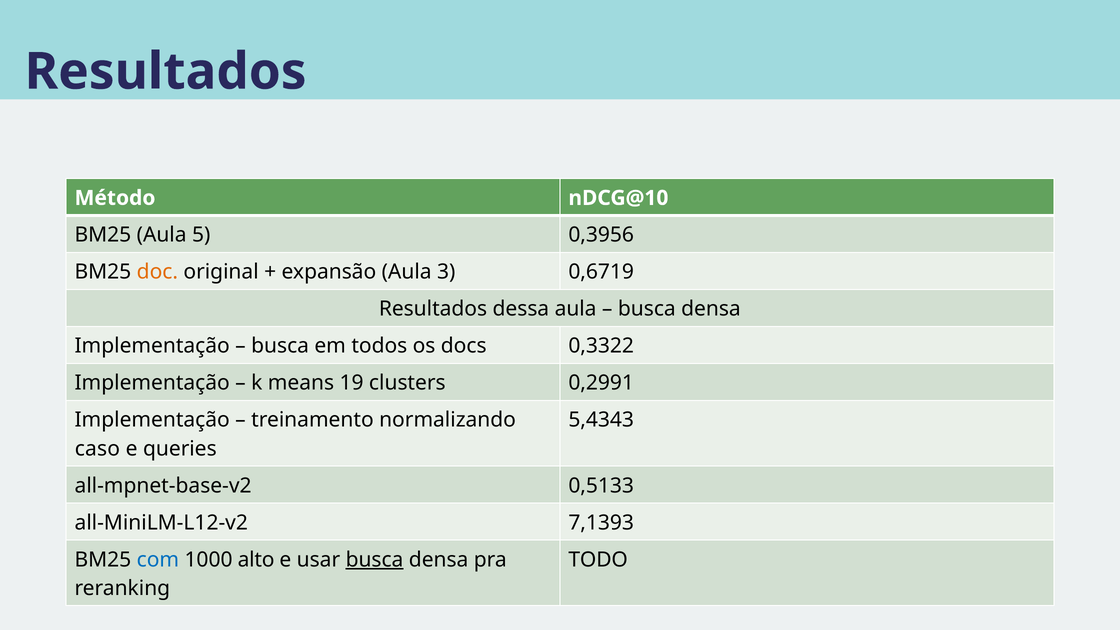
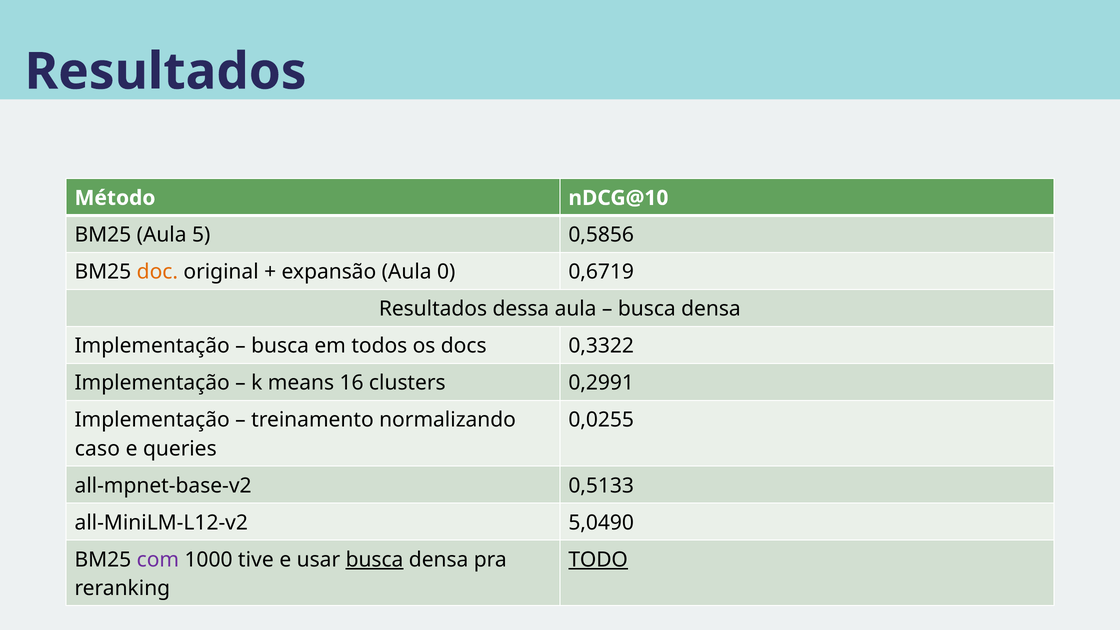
0,3956: 0,3956 -> 0,5856
3: 3 -> 0
19: 19 -> 16
5,4343: 5,4343 -> 0,0255
7,1393: 7,1393 -> 5,0490
com colour: blue -> purple
alto: alto -> tive
TODO underline: none -> present
